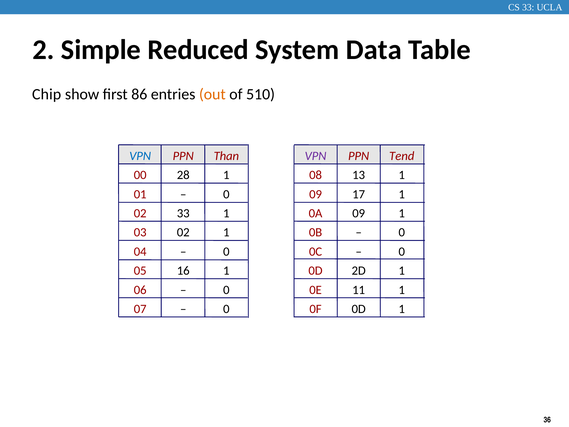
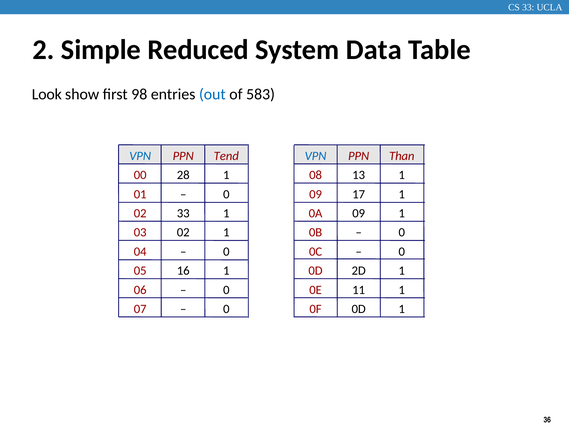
Chip: Chip -> Look
86: 86 -> 98
out colour: orange -> blue
510: 510 -> 583
Than: Than -> Tend
VPN at (316, 156) colour: purple -> blue
Tend: Tend -> Than
